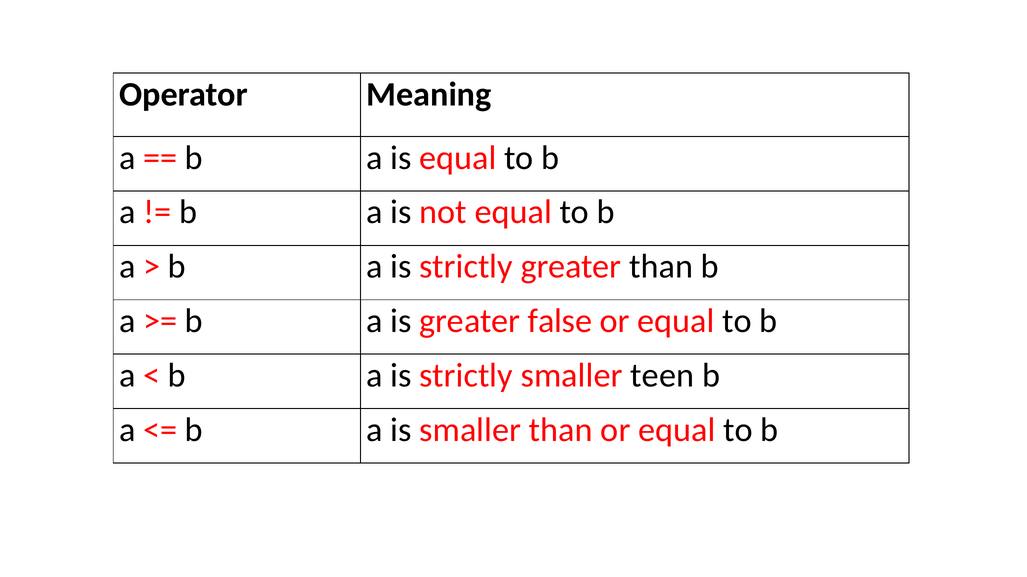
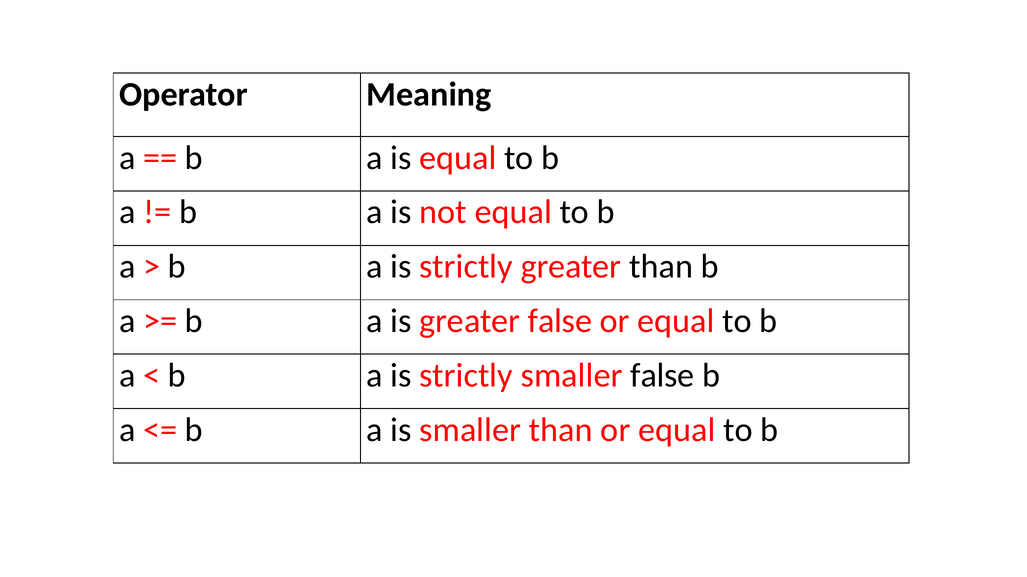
smaller teen: teen -> false
